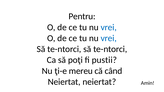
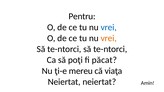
vrei at (109, 38) colour: blue -> orange
pustii: pustii -> păcat
când: când -> viaţa
